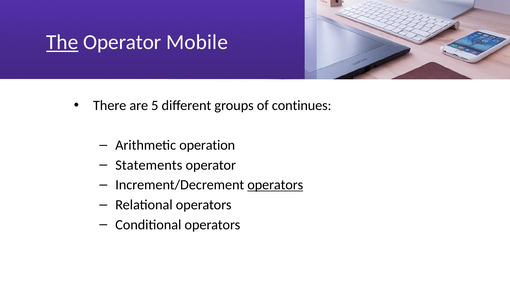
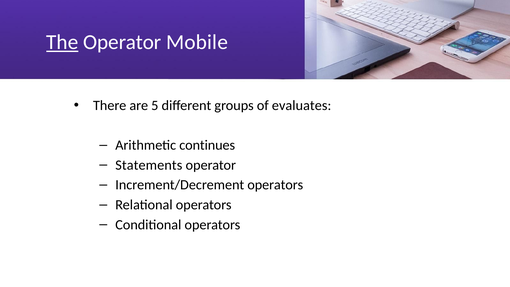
continues: continues -> evaluates
operation: operation -> continues
operators at (275, 185) underline: present -> none
